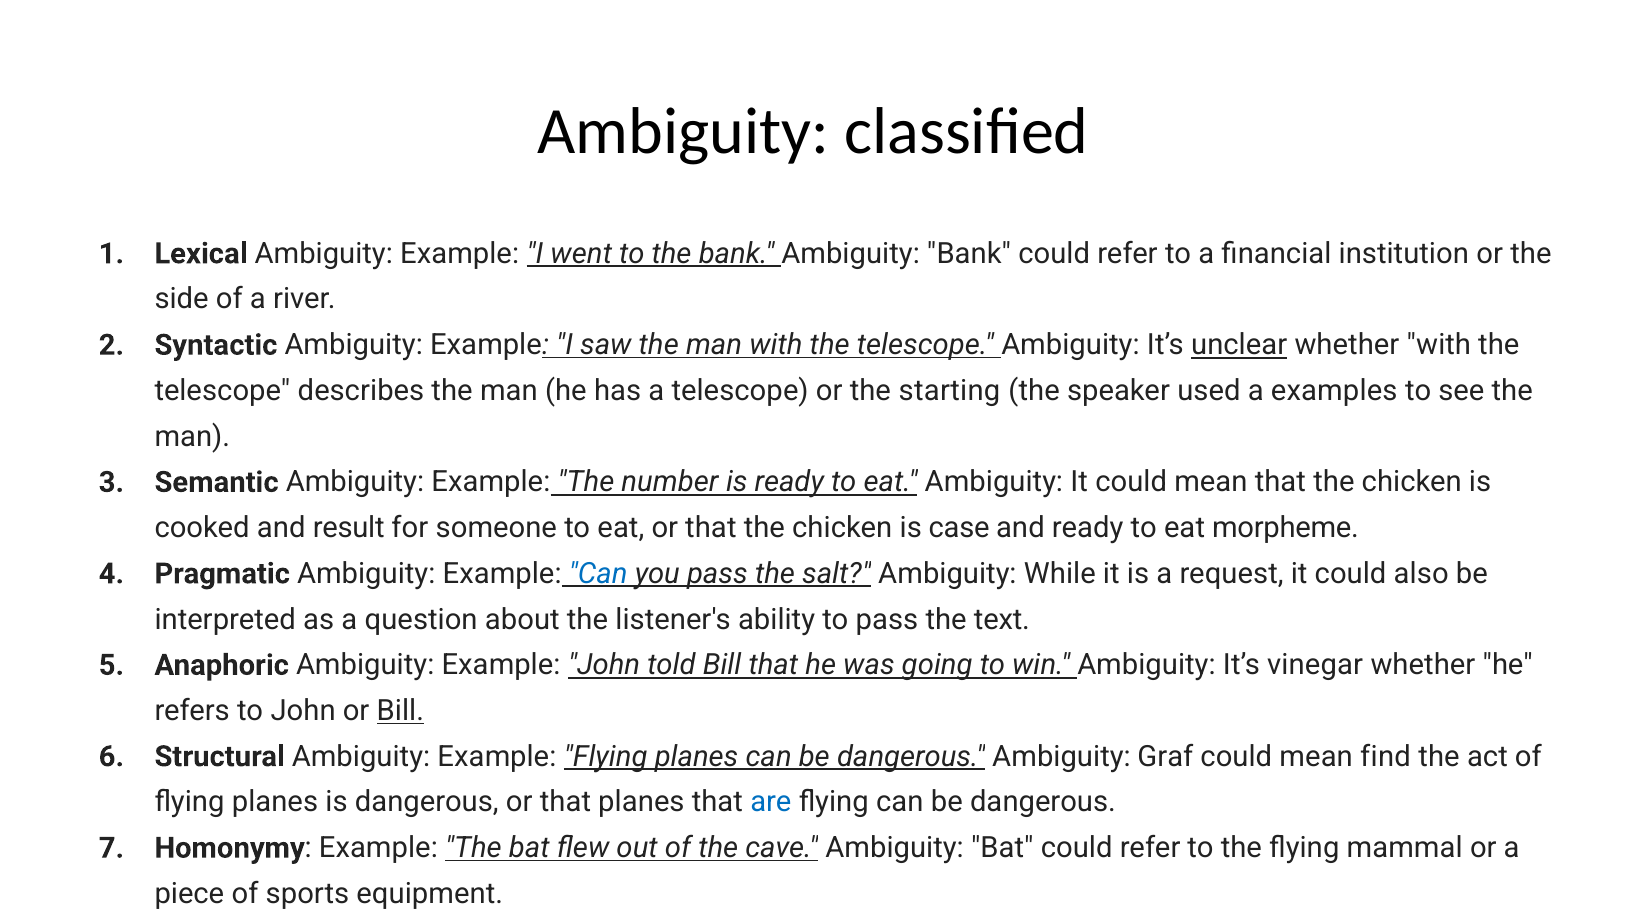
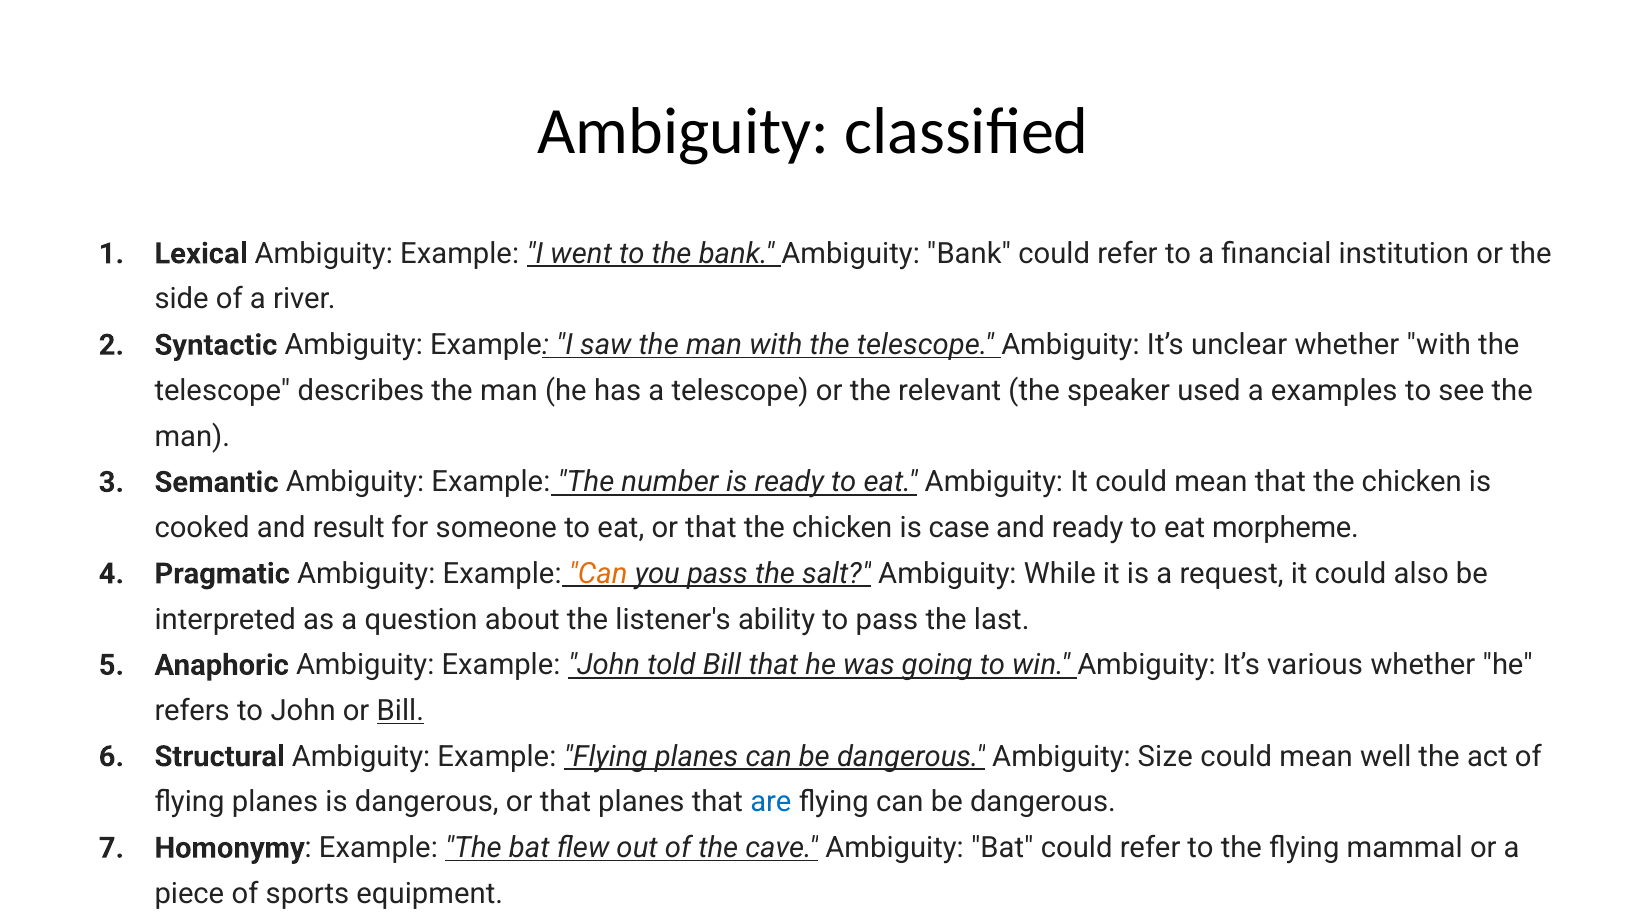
unclear underline: present -> none
starting: starting -> relevant
Can at (598, 573) colour: blue -> orange
text: text -> last
vinegar: vinegar -> various
Graf: Graf -> Size
find: find -> well
